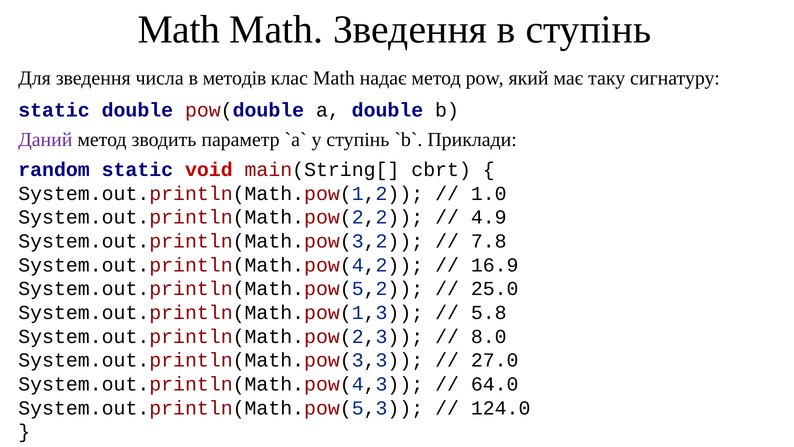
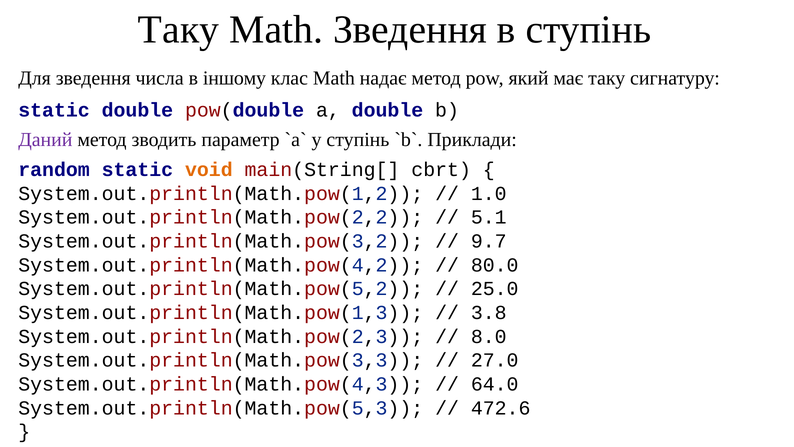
Math at (179, 30): Math -> Таку
методів: методів -> іншому
void colour: red -> orange
4.9: 4.9 -> 5.1
7.8: 7.8 -> 9.7
16.9: 16.9 -> 80.0
5.8: 5.8 -> 3.8
124.0: 124.0 -> 472.6
